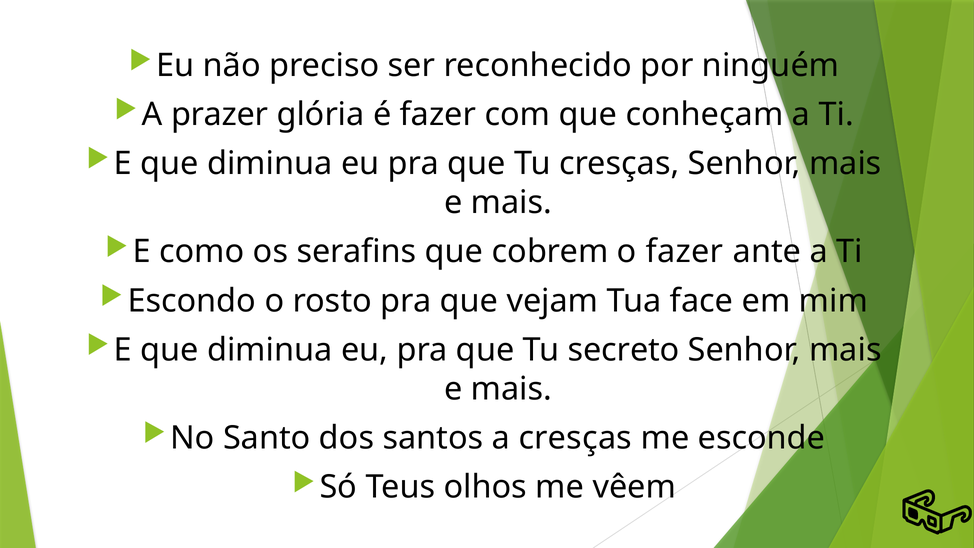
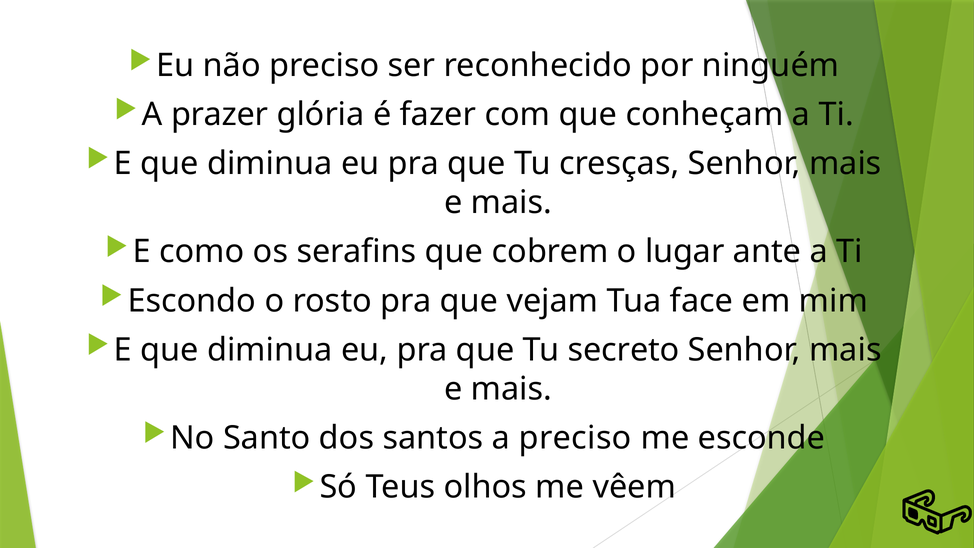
o fazer: fazer -> lugar
a cresças: cresças -> preciso
